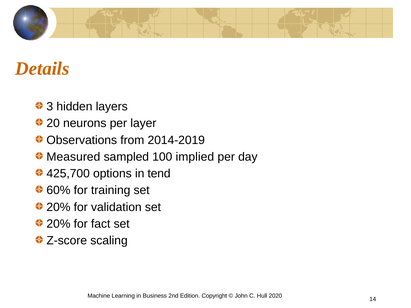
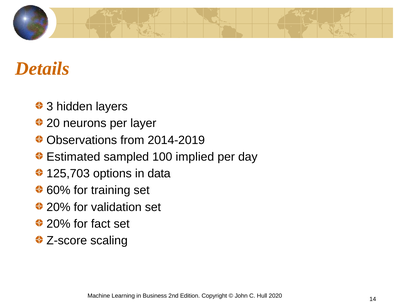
Measured: Measured -> Estimated
425,700: 425,700 -> 125,703
tend: tend -> data
